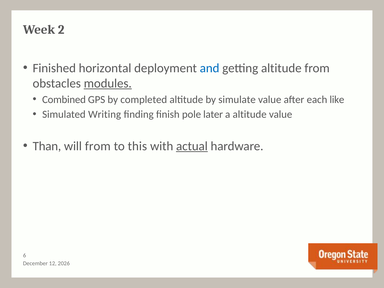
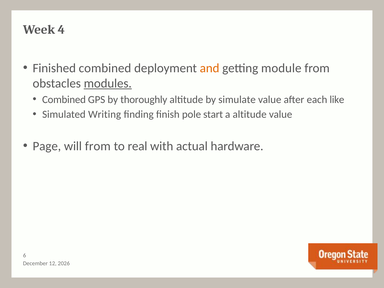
2: 2 -> 4
Finished horizontal: horizontal -> combined
and colour: blue -> orange
getting altitude: altitude -> module
completed: completed -> thoroughly
later: later -> start
Than: Than -> Page
this: this -> real
actual underline: present -> none
